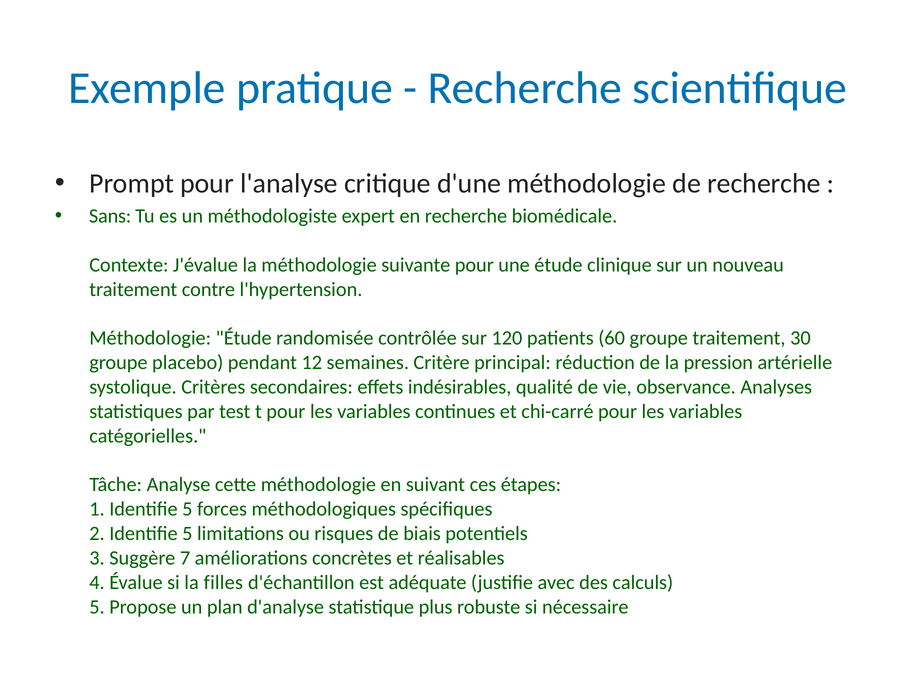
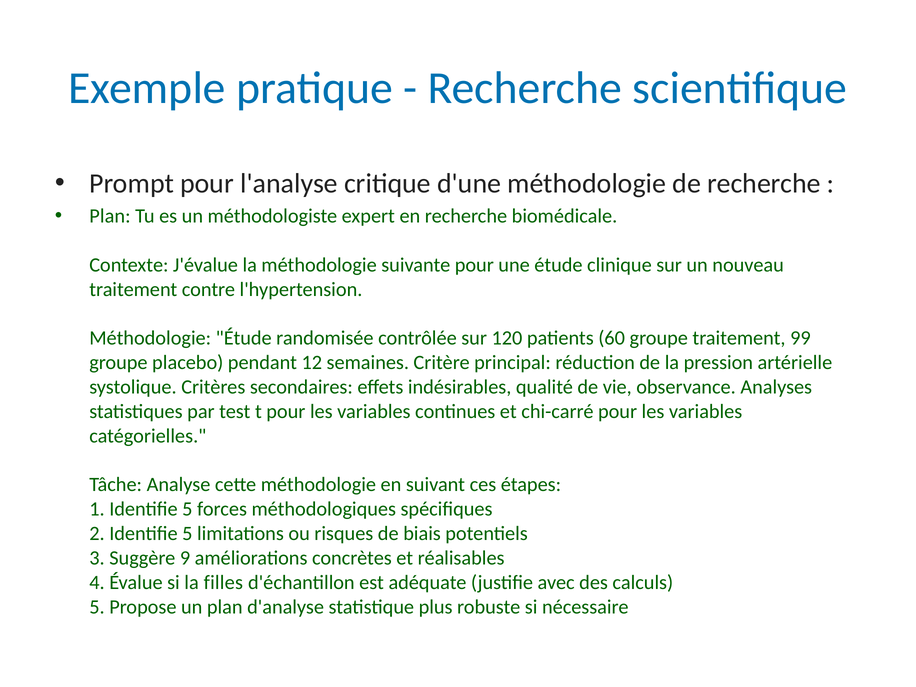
Sans at (110, 216): Sans -> Plan
30: 30 -> 99
7: 7 -> 9
